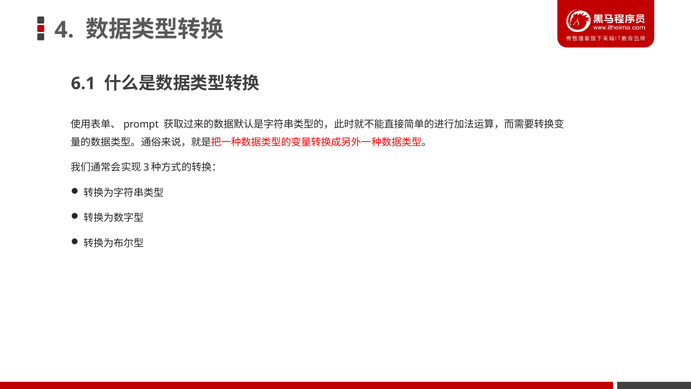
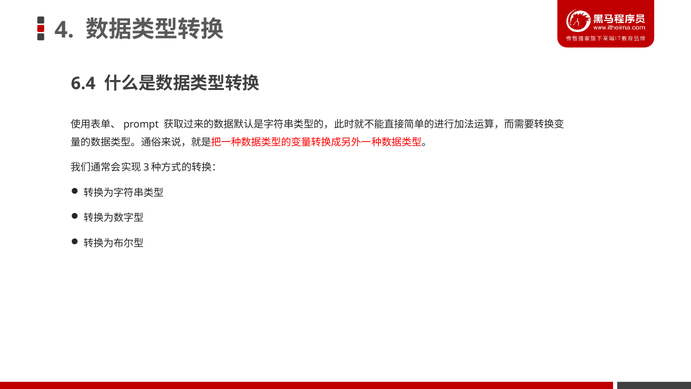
6.1: 6.1 -> 6.4
